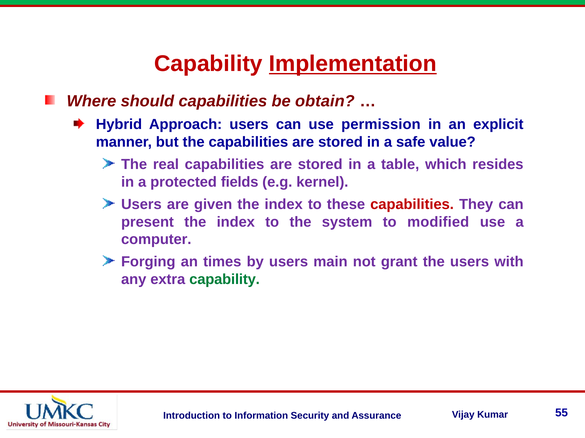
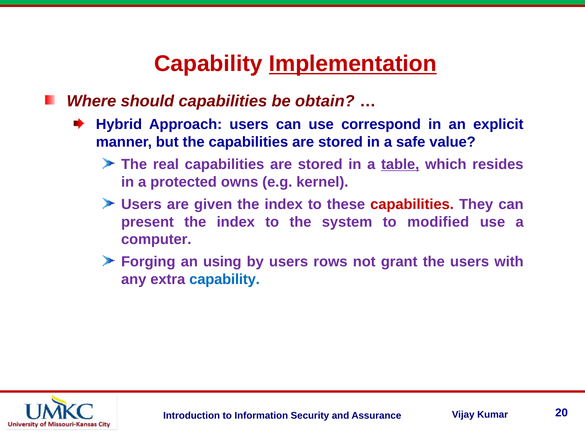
permission: permission -> correspond
table underline: none -> present
fields: fields -> owns
times: times -> using
main: main -> rows
capability at (225, 280) colour: green -> blue
55: 55 -> 20
